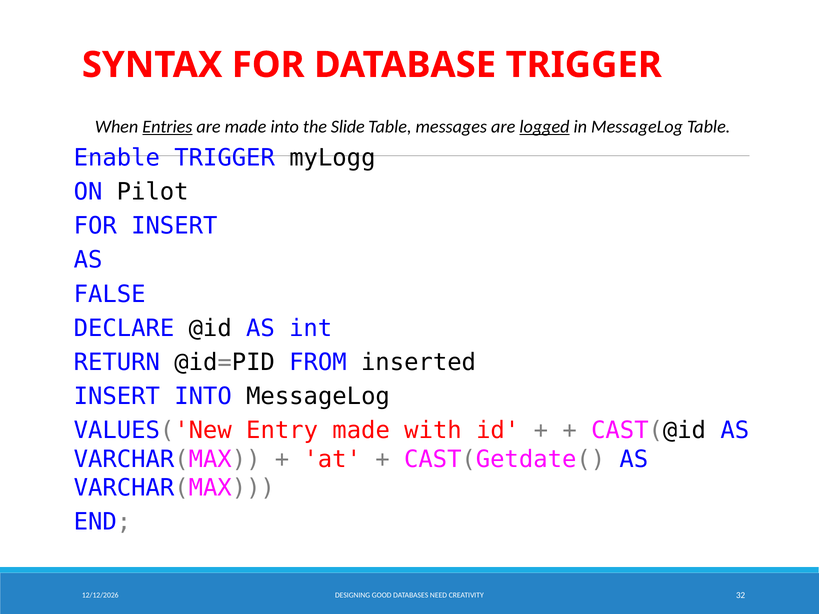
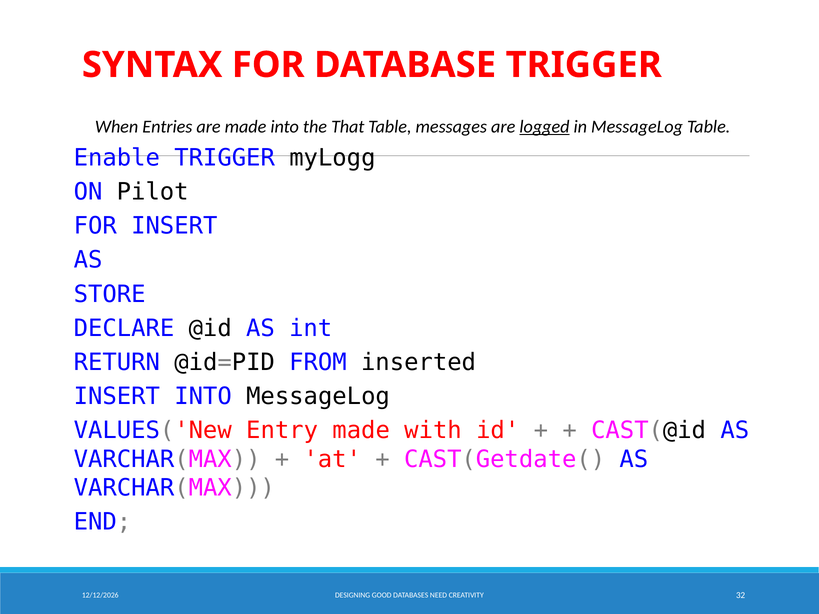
Entries underline: present -> none
Slide: Slide -> That
FALSE: FALSE -> STORE
